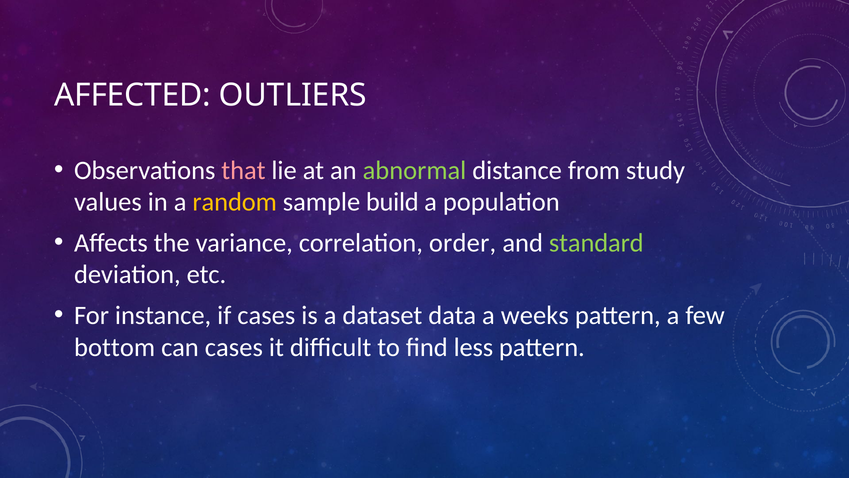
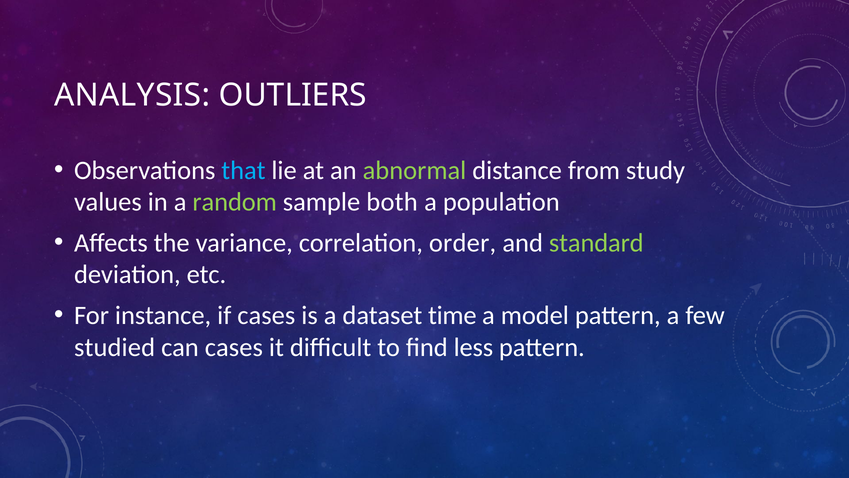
AFFECTED: AFFECTED -> ANALYSIS
that colour: pink -> light blue
random colour: yellow -> light green
build: build -> both
data: data -> time
weeks: weeks -> model
bottom: bottom -> studied
